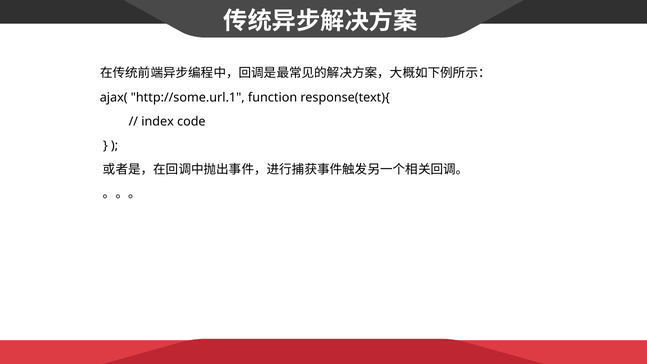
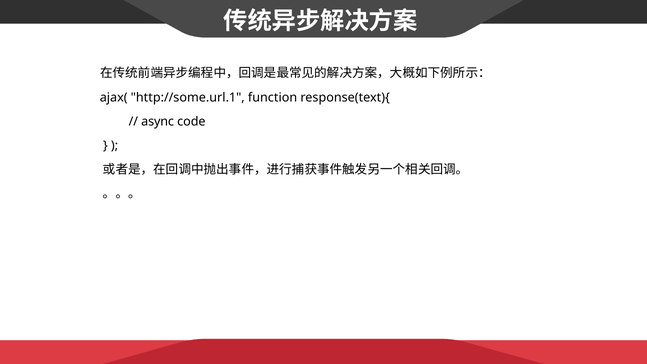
index: index -> async
